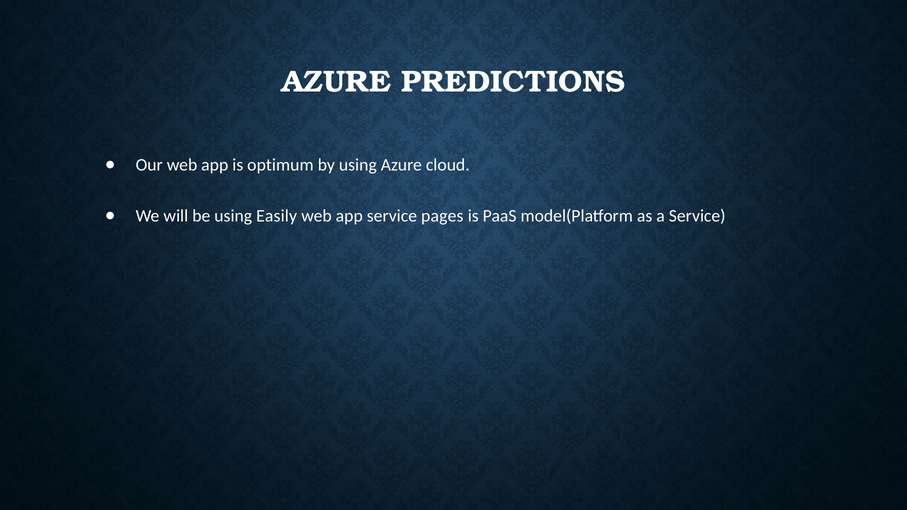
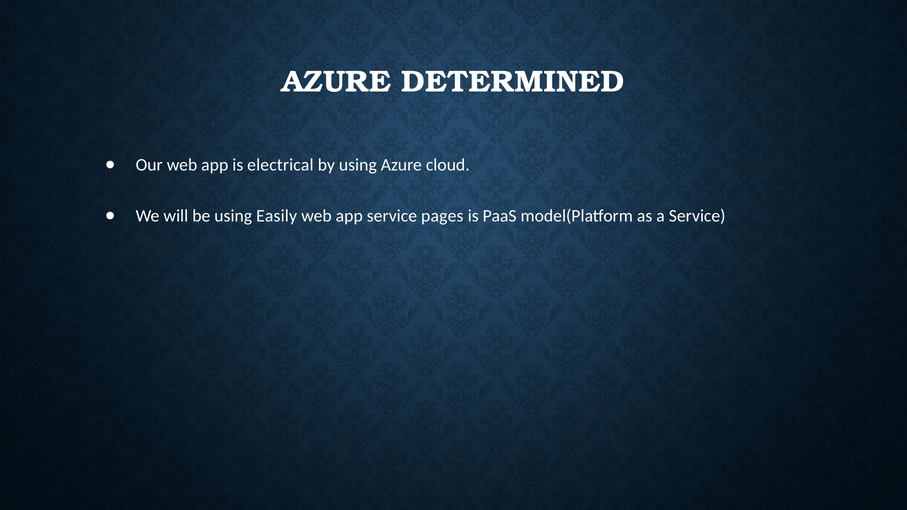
PREDICTIONS: PREDICTIONS -> DETERMINED
optimum: optimum -> electrical
